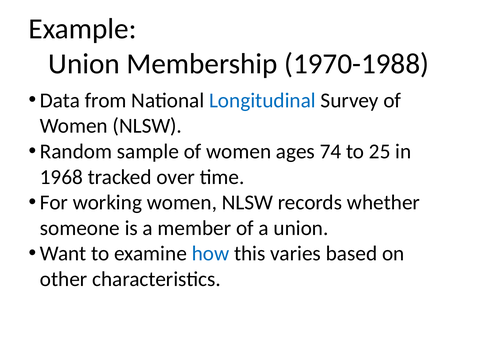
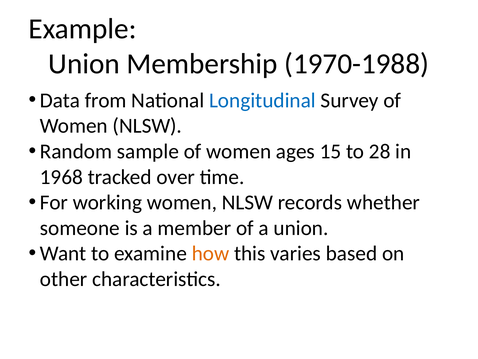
74: 74 -> 15
25: 25 -> 28
how colour: blue -> orange
